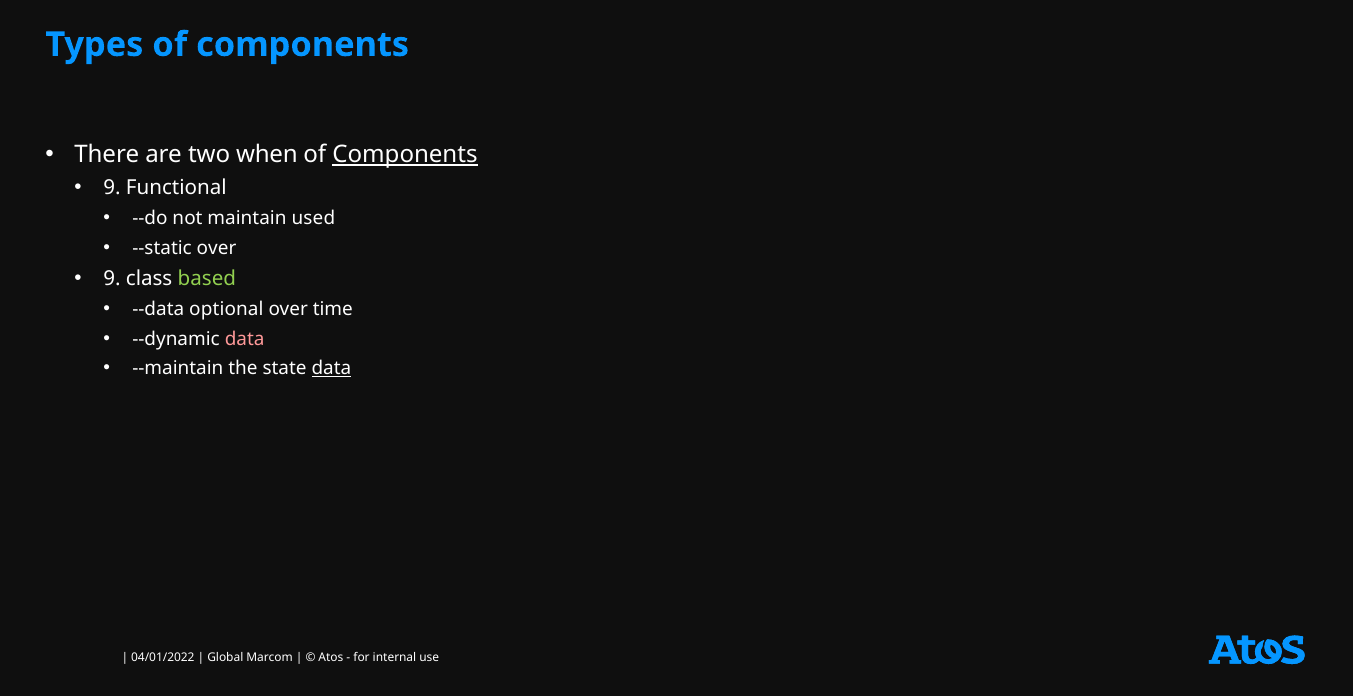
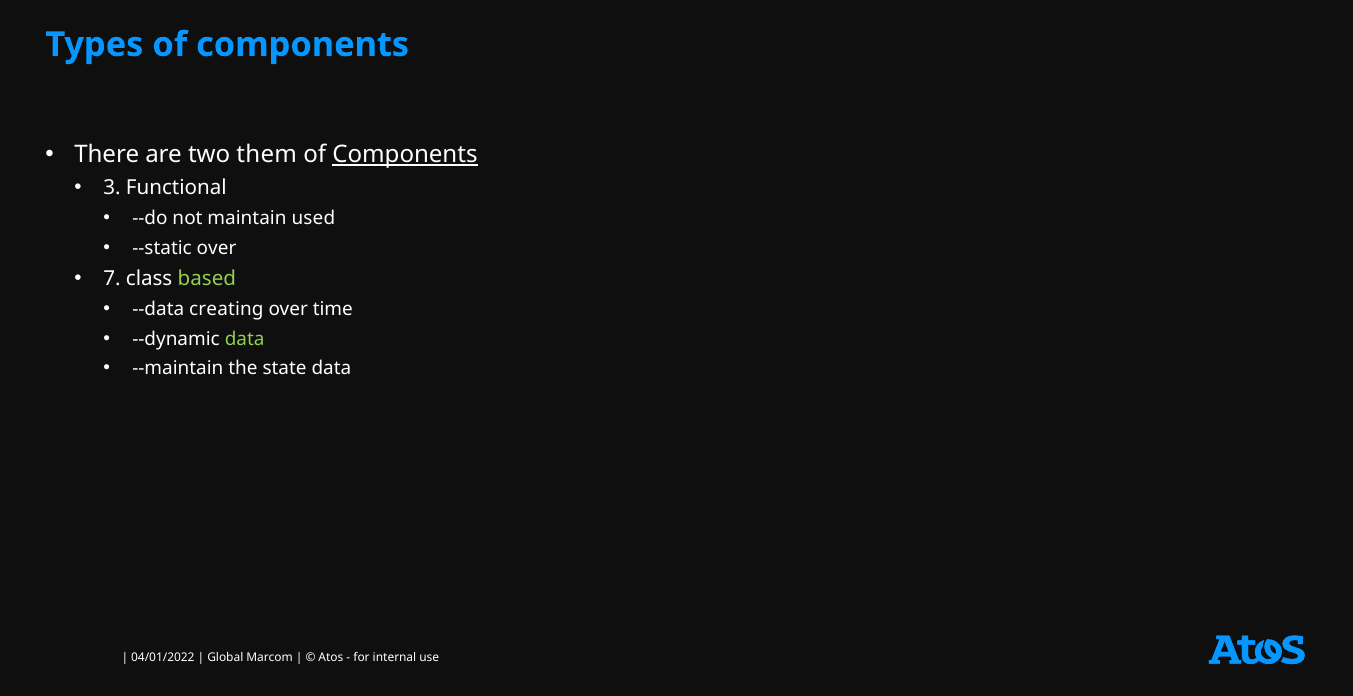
when: when -> them
9 at (112, 188): 9 -> 3
9 at (112, 279): 9 -> 7
optional: optional -> creating
data at (245, 339) colour: pink -> light green
data at (331, 368) underline: present -> none
